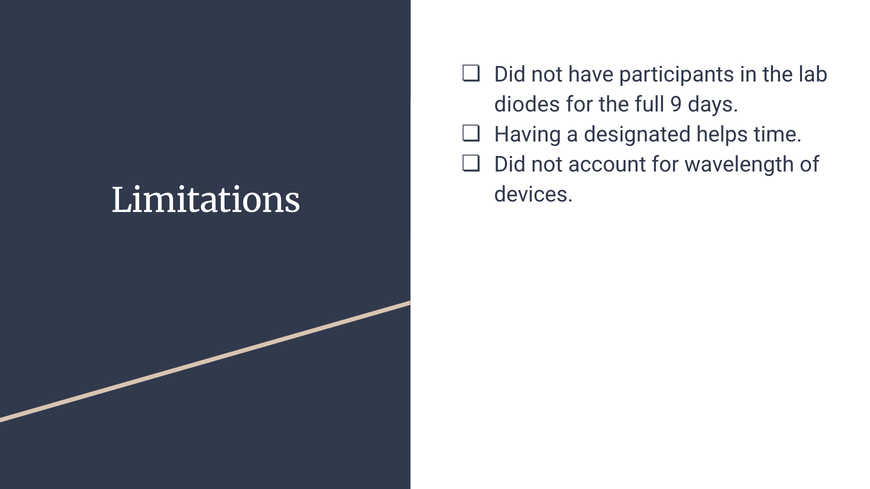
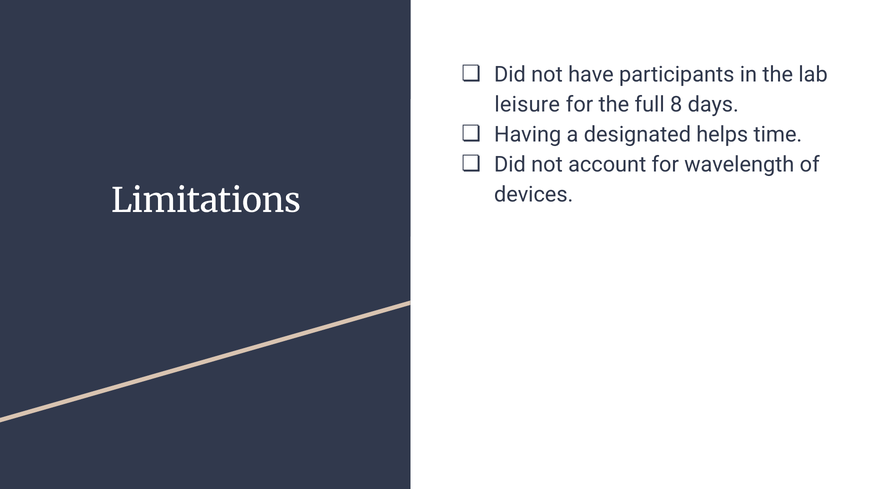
diodes: diodes -> leisure
9: 9 -> 8
